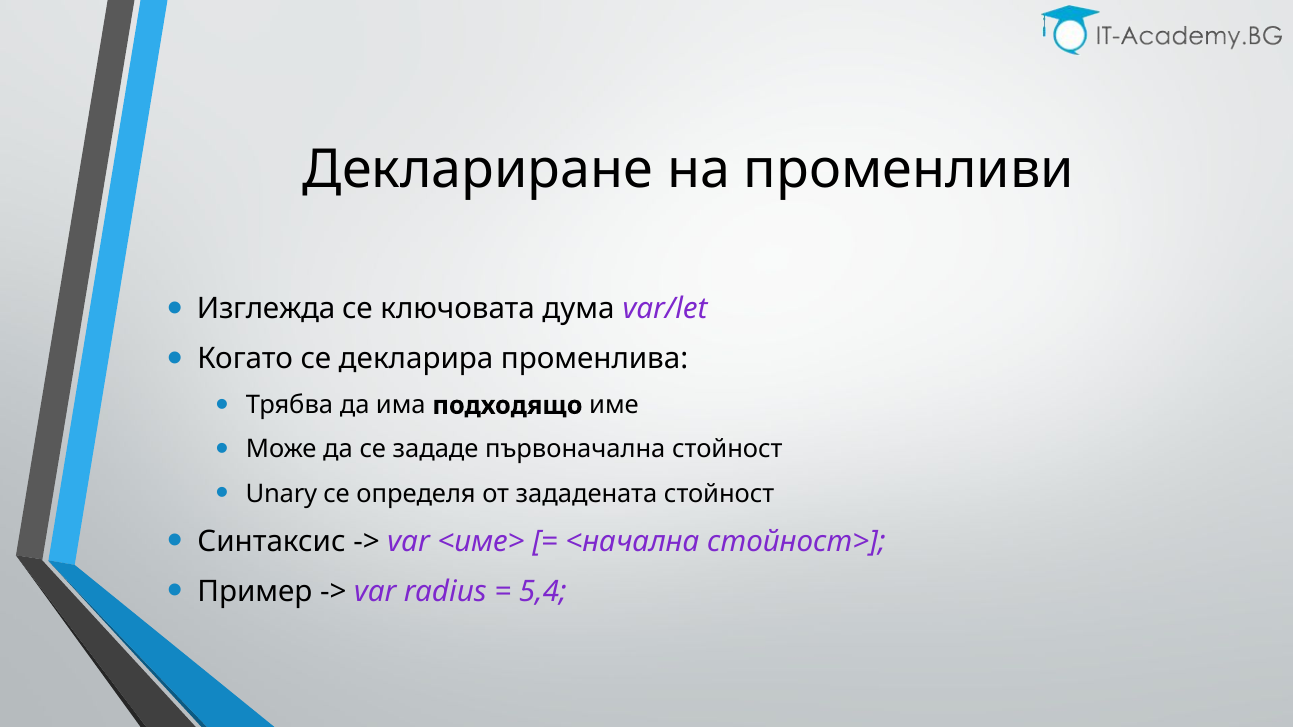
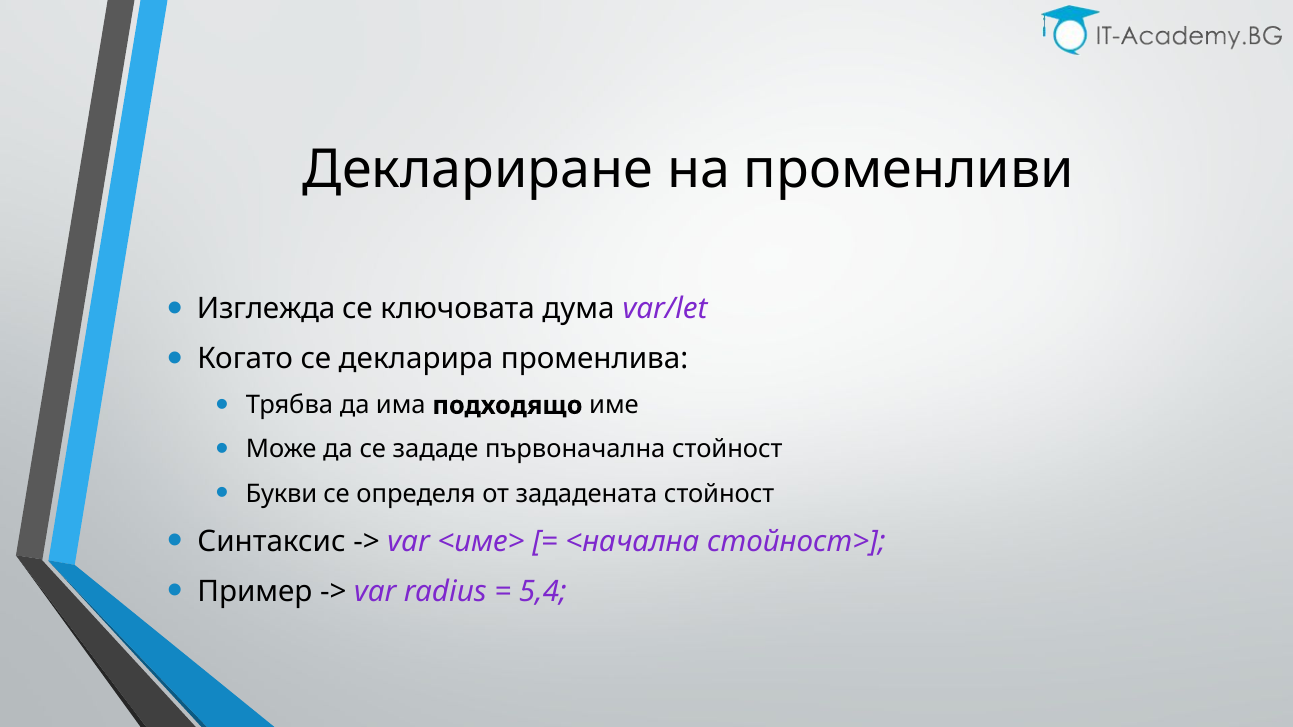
Unary: Unary -> Букви
